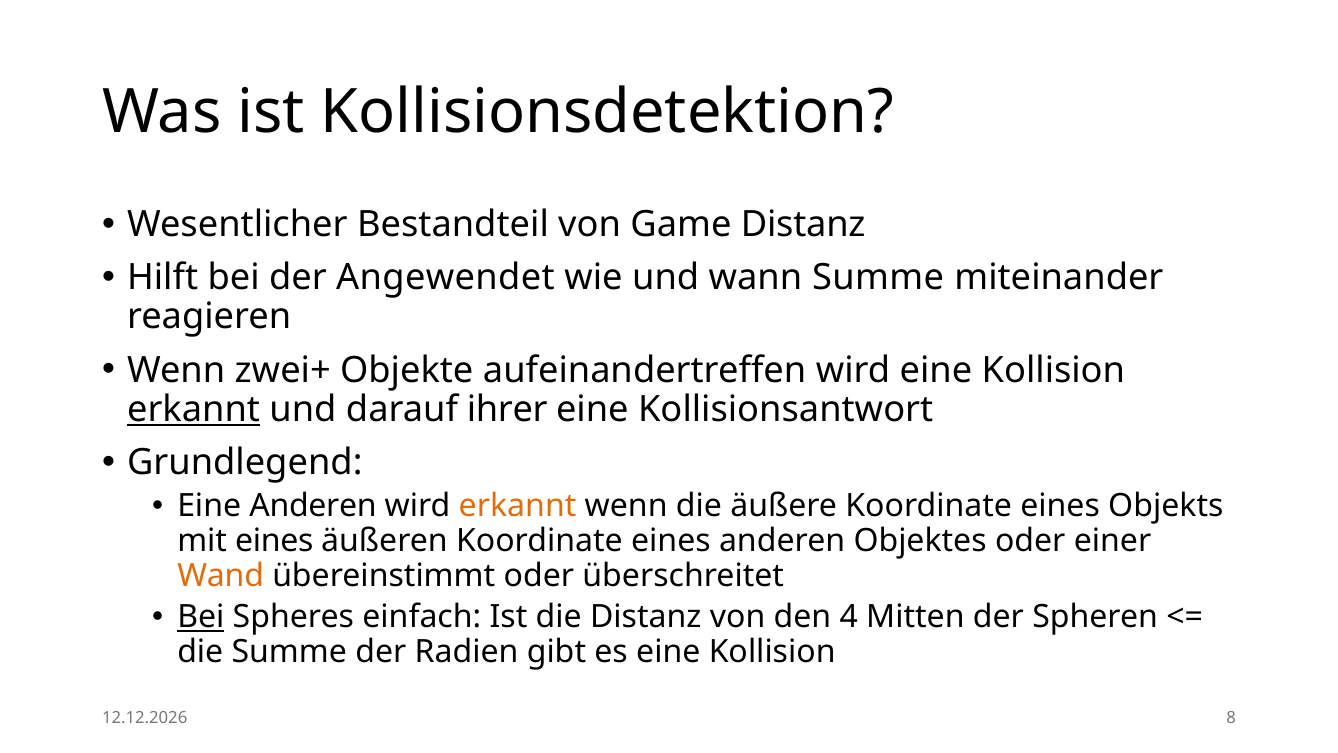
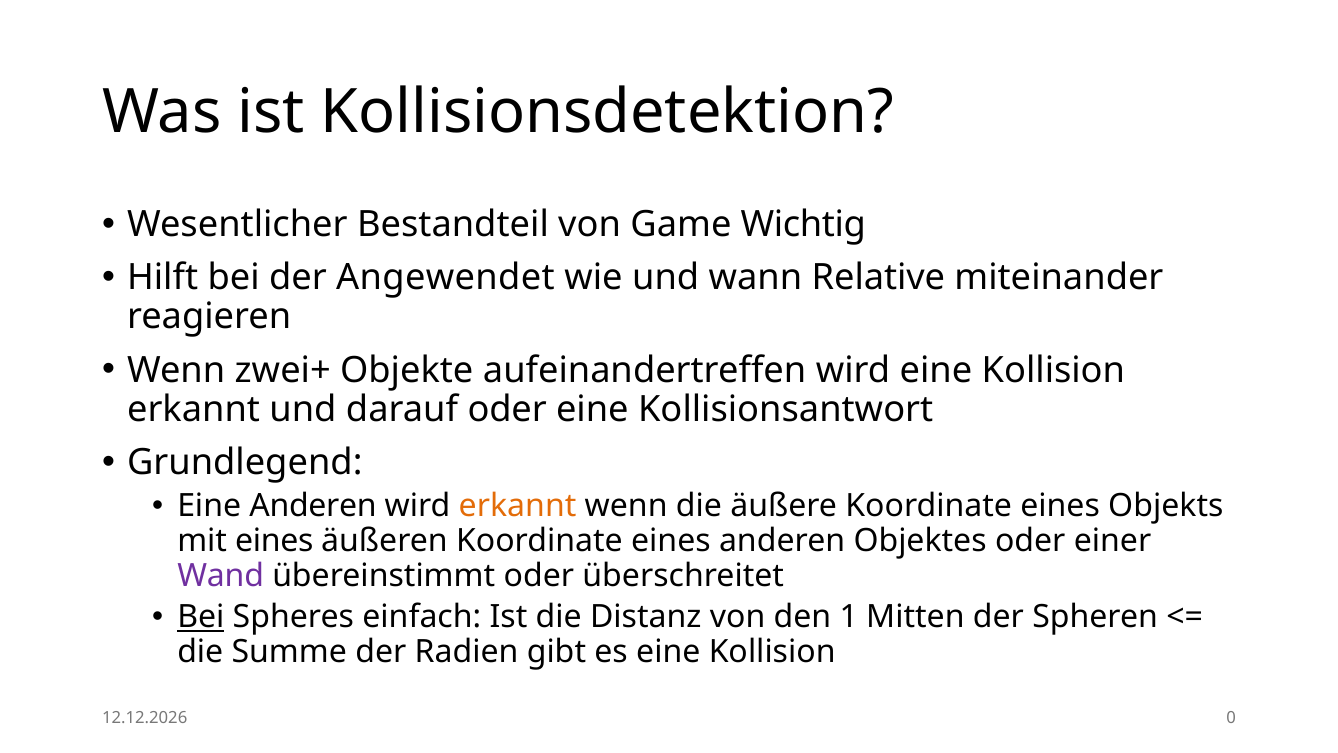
Game Distanz: Distanz -> Wichtig
wann Summe: Summe -> Relative
erkannt at (194, 409) underline: present -> none
darauf ihrer: ihrer -> oder
Wand colour: orange -> purple
4: 4 -> 1
8: 8 -> 0
